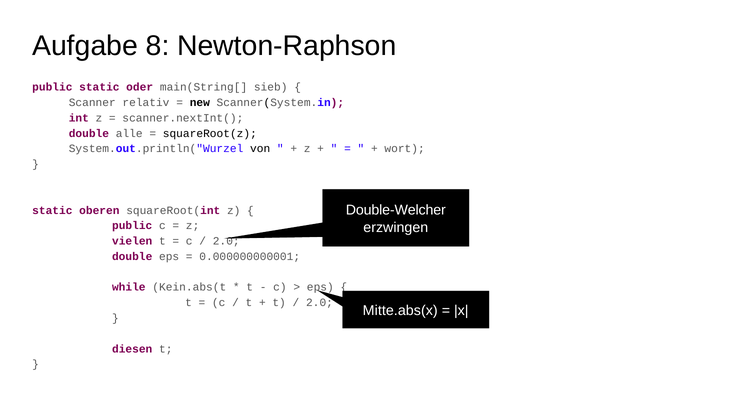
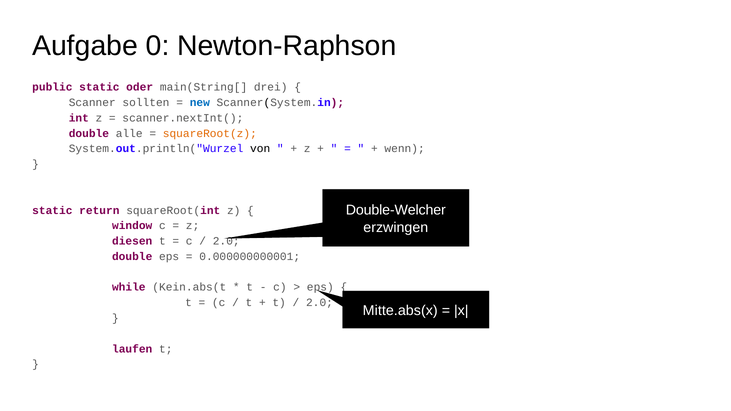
8: 8 -> 0
sieb: sieb -> drei
relativ: relativ -> sollten
new colour: black -> blue
squareRoot(z colour: black -> orange
wort: wort -> wenn
oberen: oberen -> return
public at (132, 226): public -> window
vielen: vielen -> diesen
diesen: diesen -> laufen
